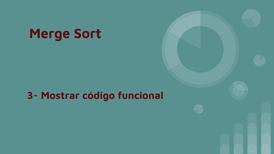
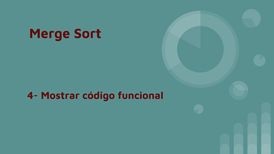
3-: 3- -> 4-
